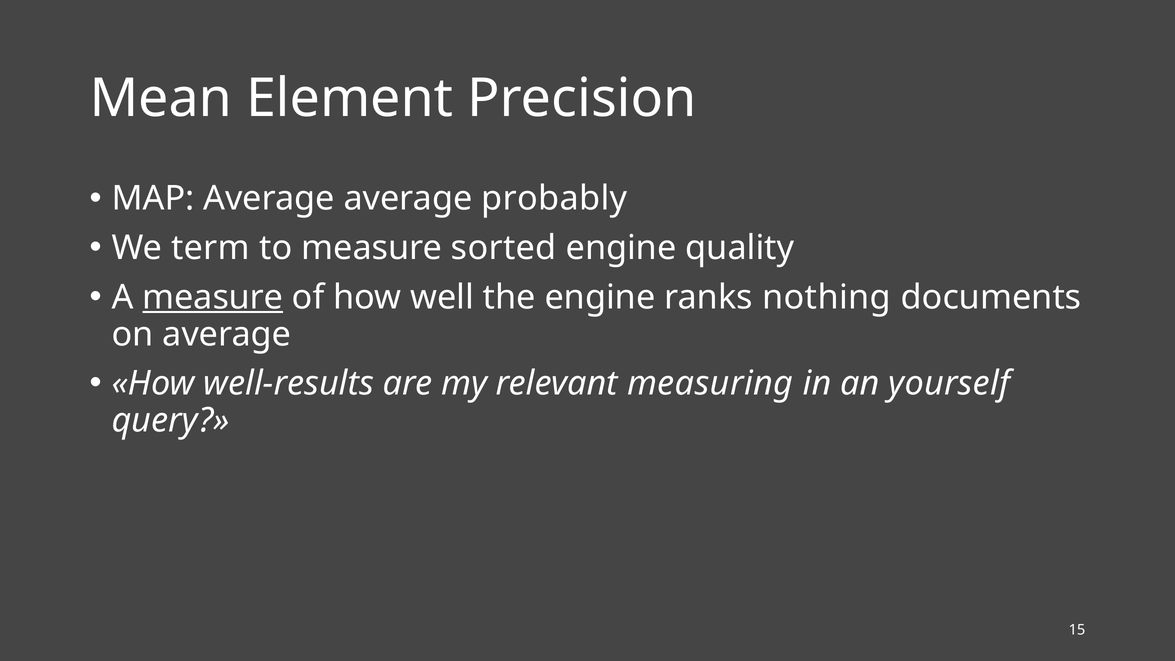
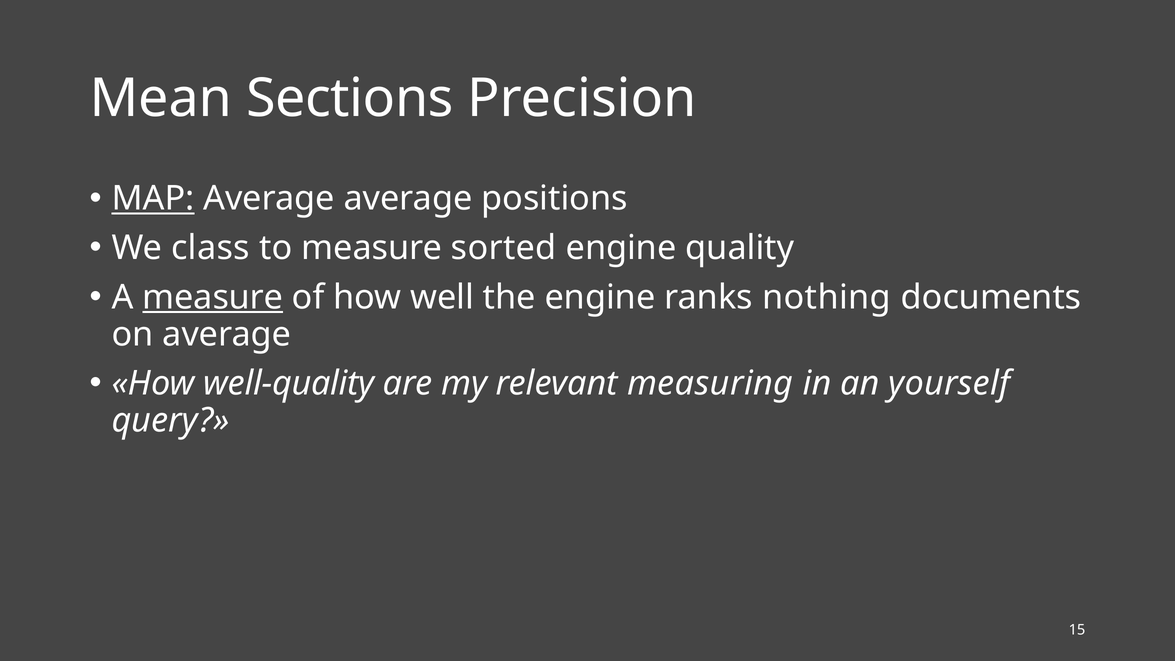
Element: Element -> Sections
MAP underline: none -> present
probably: probably -> positions
term: term -> class
well-results: well-results -> well-quality
